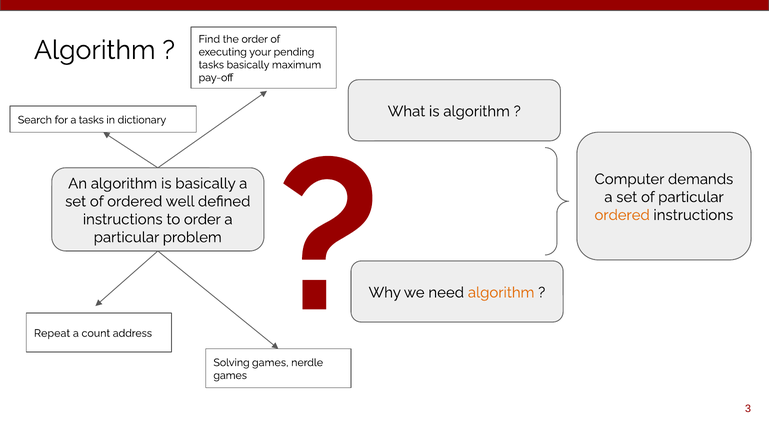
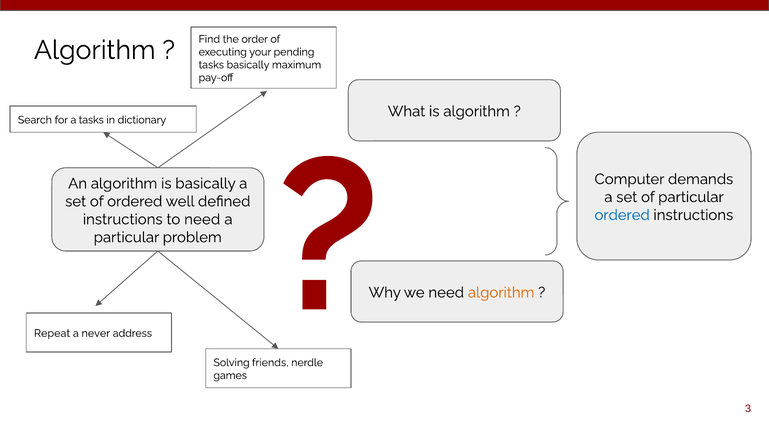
ordered at (622, 215) colour: orange -> blue
to order: order -> need
count: count -> never
Solving games: games -> friends
